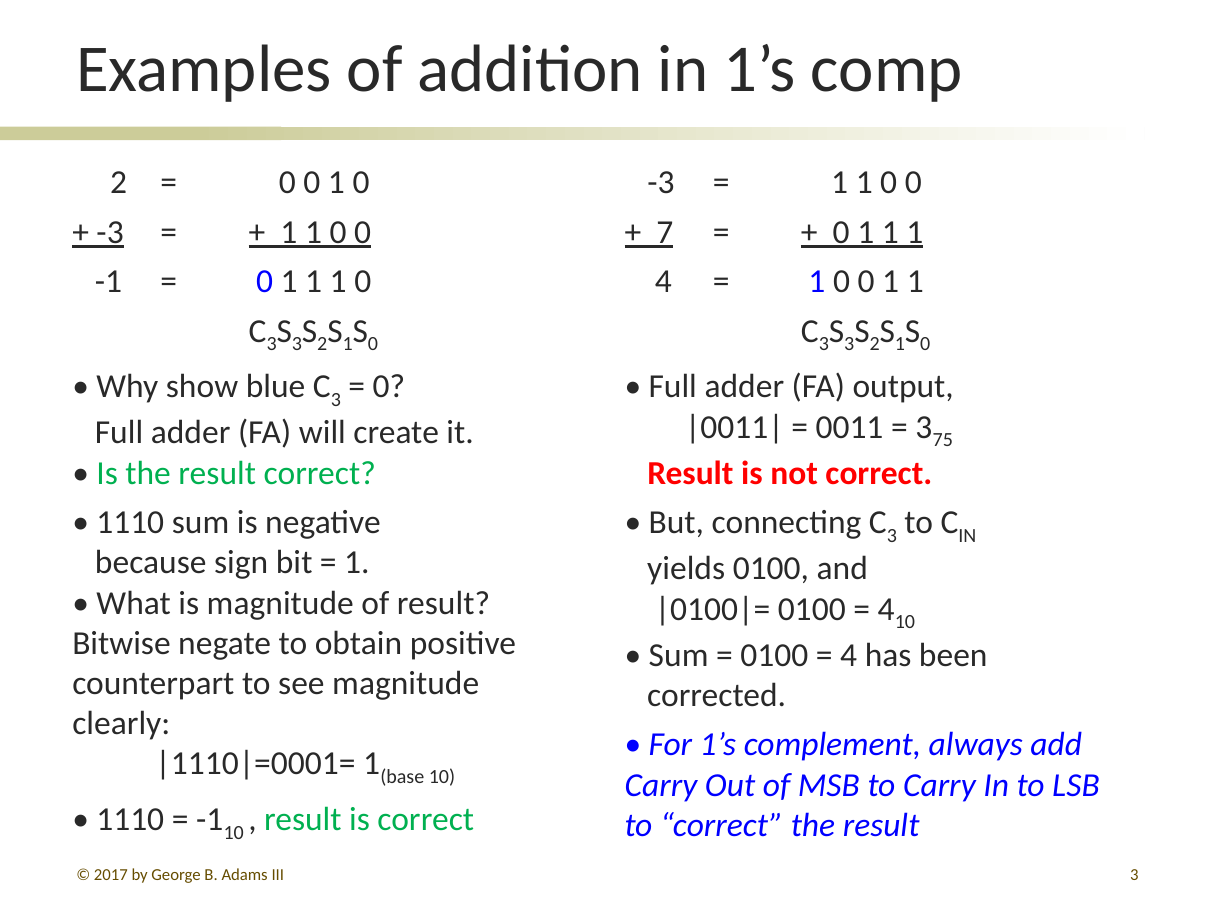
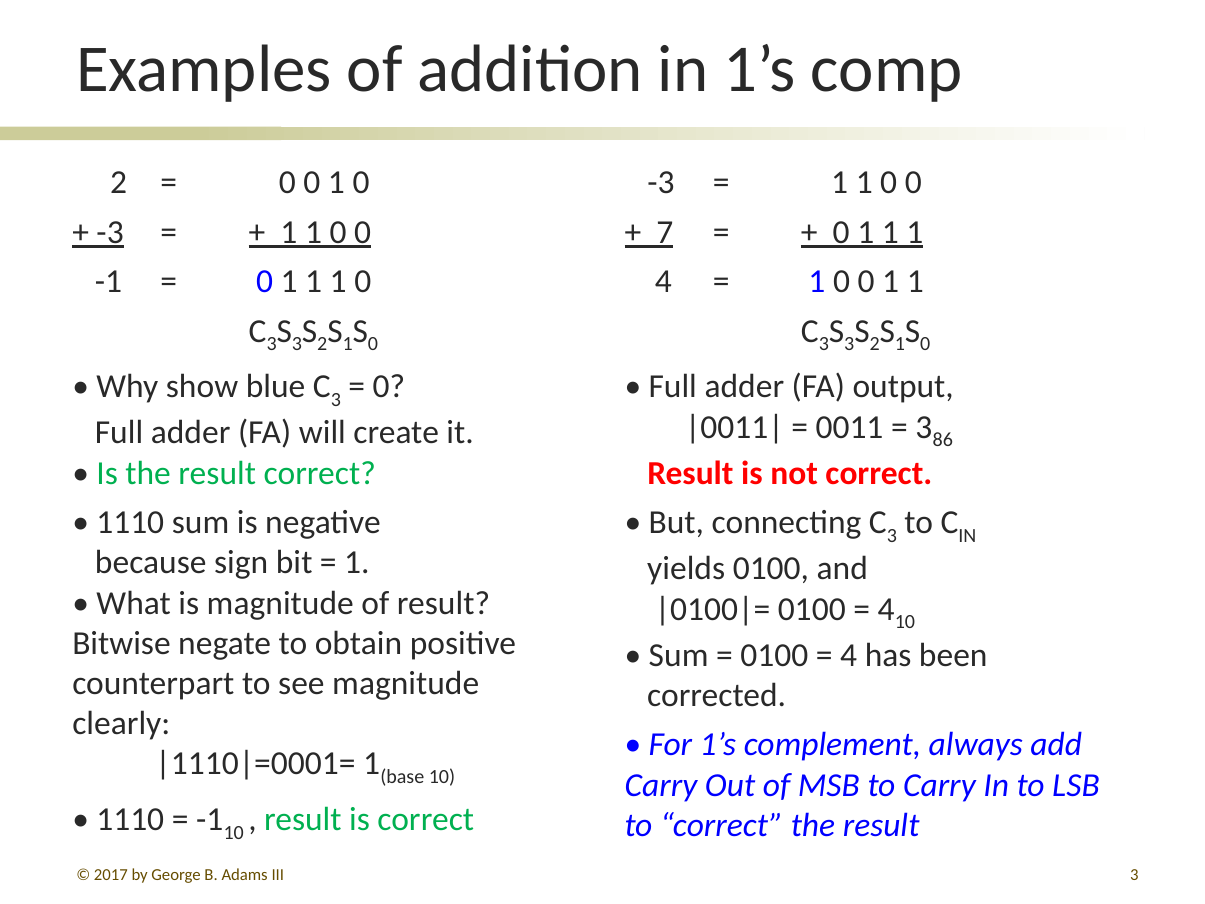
75: 75 -> 86
